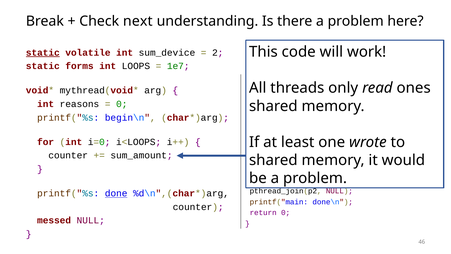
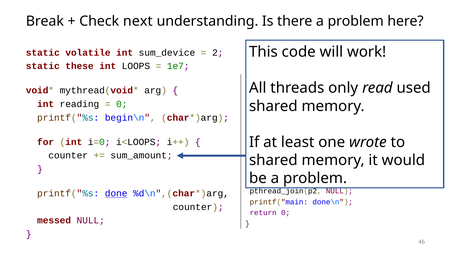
static at (43, 53) underline: present -> none
forms: forms -> these
ones: ones -> used
reasons: reasons -> reading
